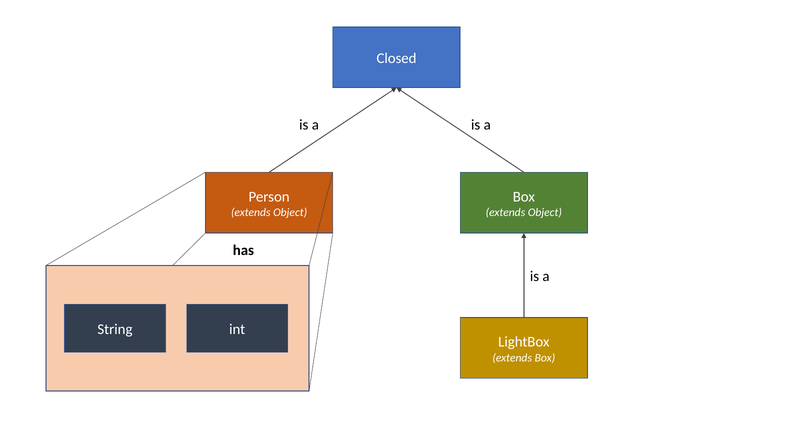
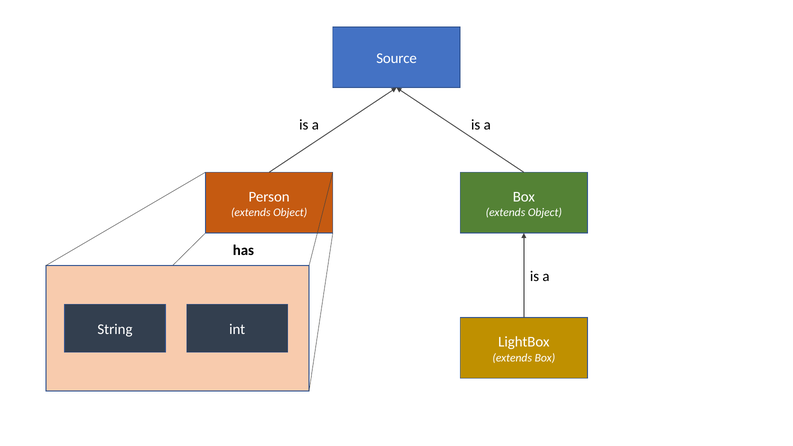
Closed: Closed -> Source
